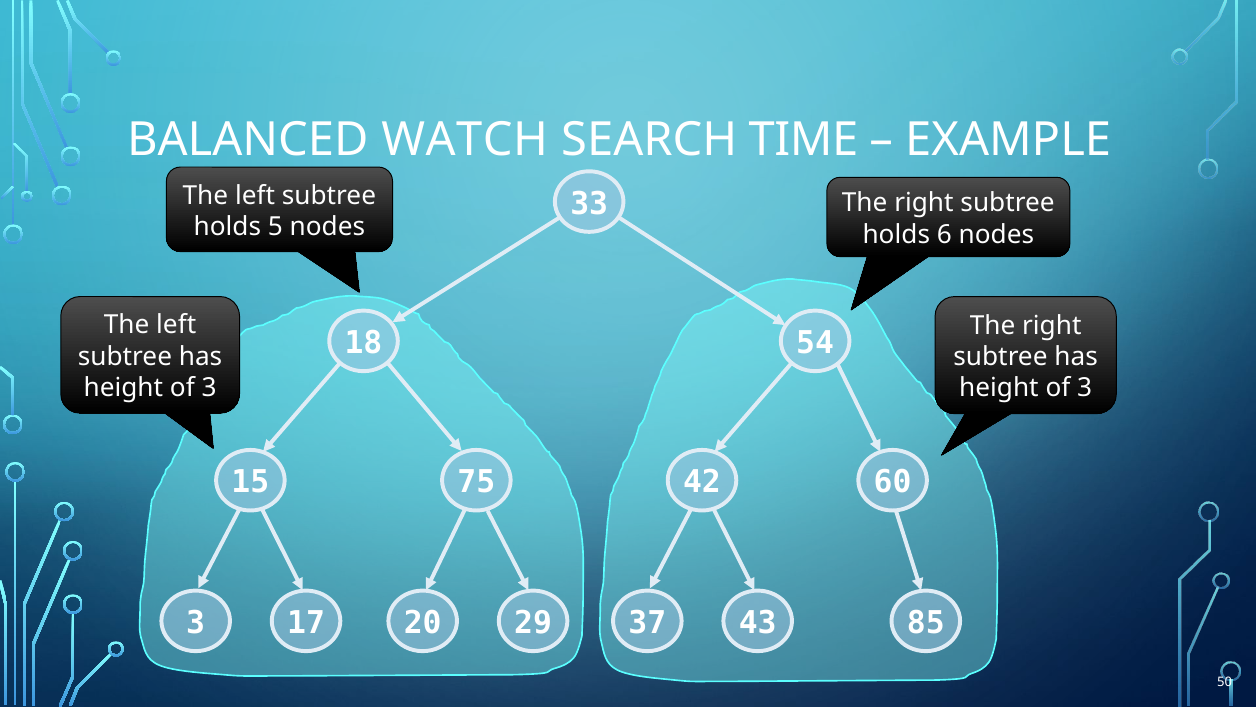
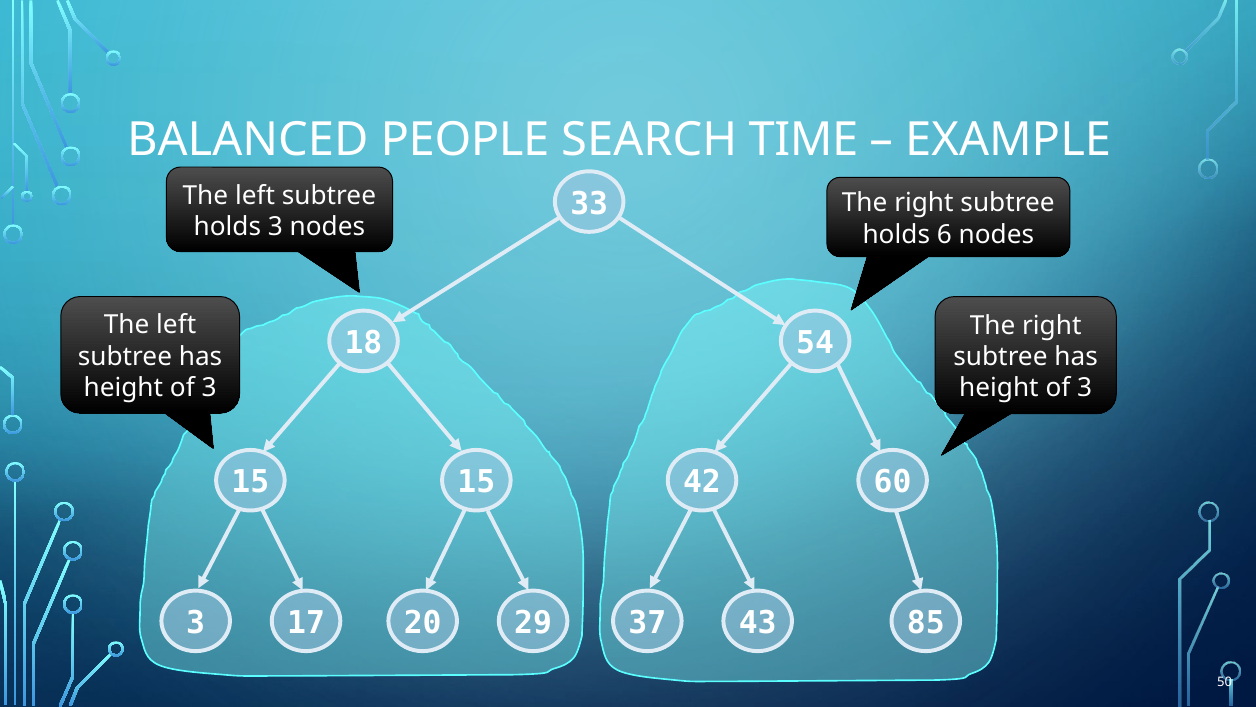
WATCH: WATCH -> PEOPLE
holds 5: 5 -> 3
15 75: 75 -> 15
